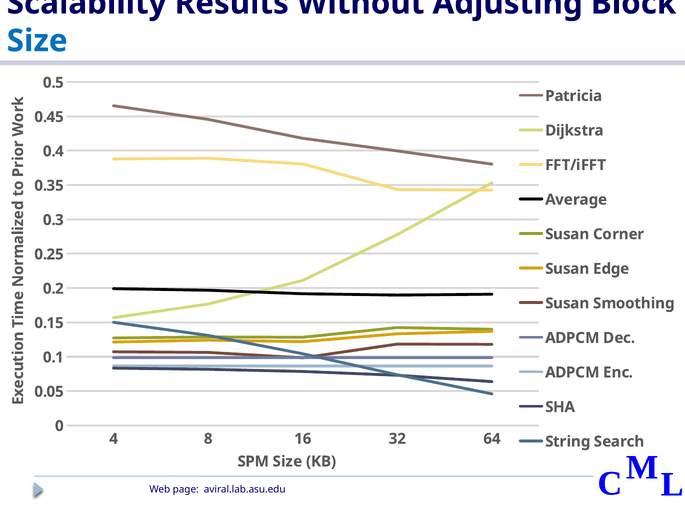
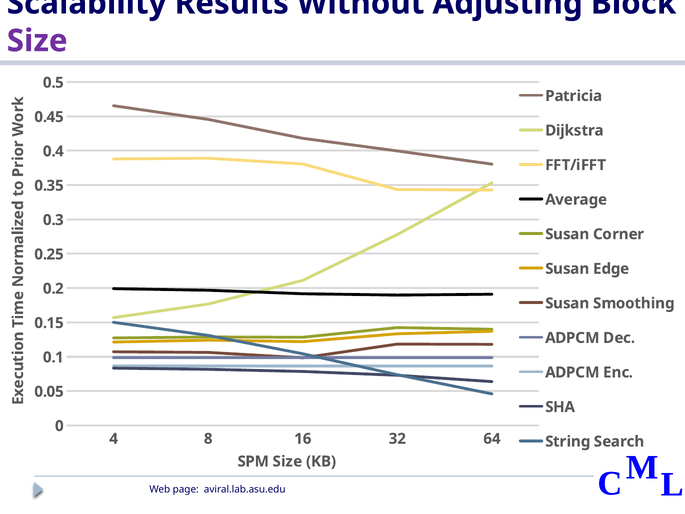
Size at (37, 41) colour: blue -> purple
